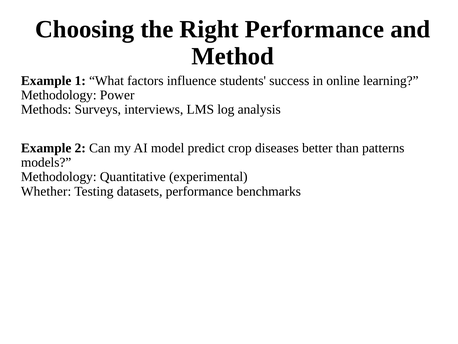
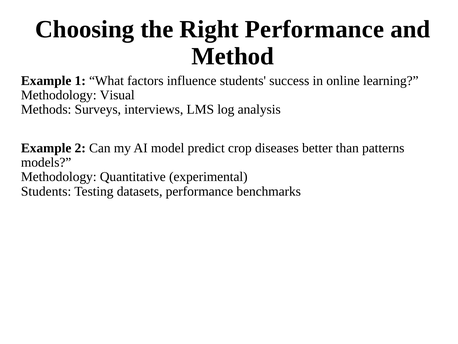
Power: Power -> Visual
Whether at (46, 191): Whether -> Students
